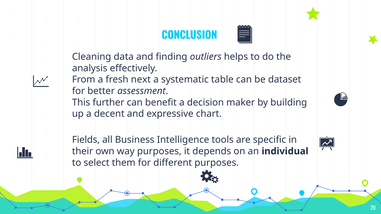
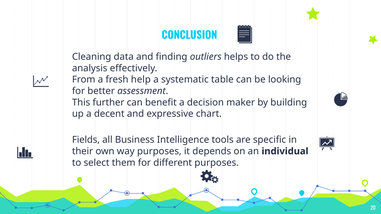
next: next -> help
dataset: dataset -> looking
